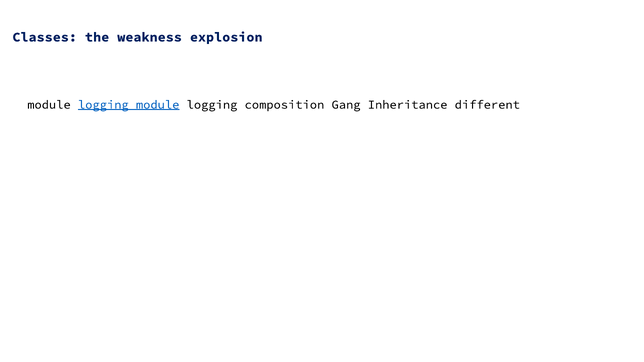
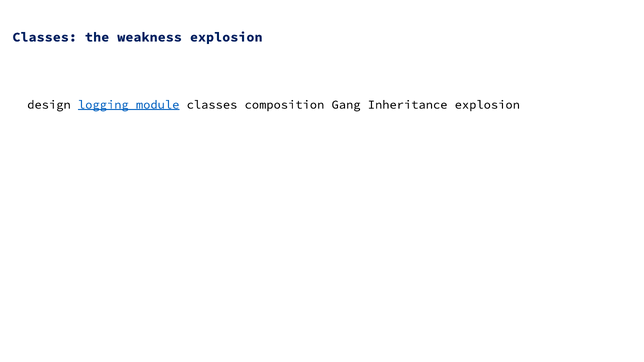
module at (49, 105): module -> design
logging module logging: logging -> classes
Inheritance different: different -> explosion
